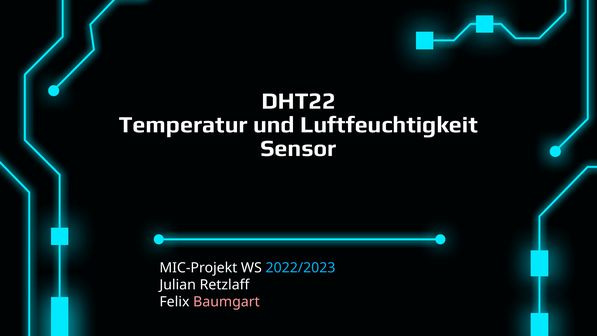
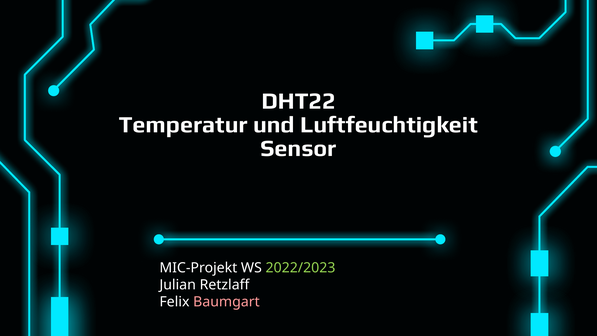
2022/2023 colour: light blue -> light green
